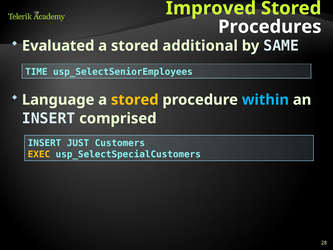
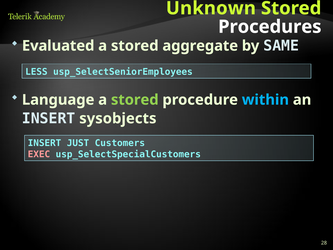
Improved: Improved -> Unknown
additional: additional -> aggregate
TIME: TIME -> LESS
stored at (135, 100) colour: yellow -> light green
comprised: comprised -> sysobjects
EXEC colour: yellow -> pink
